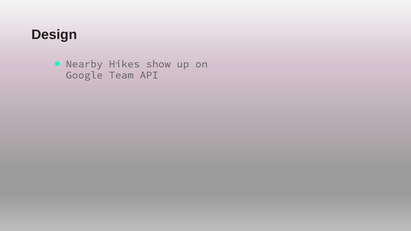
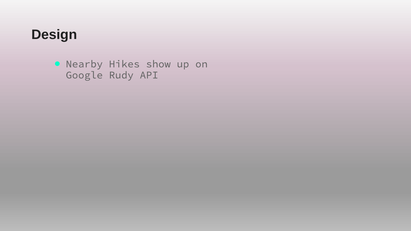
Team: Team -> Rudy
